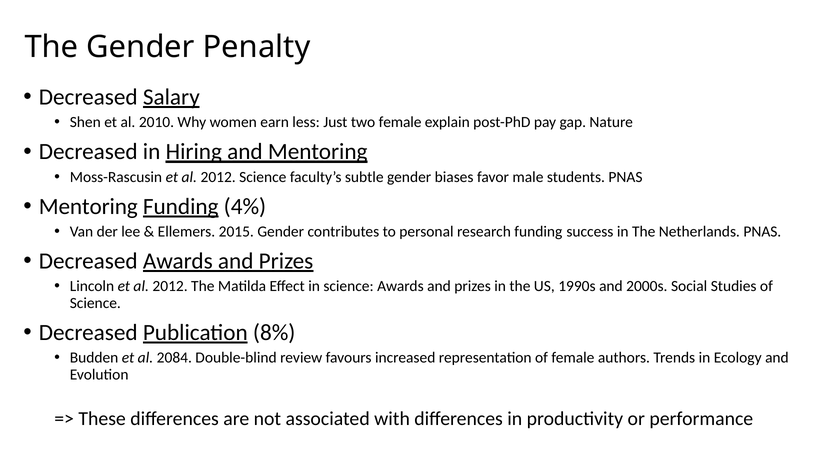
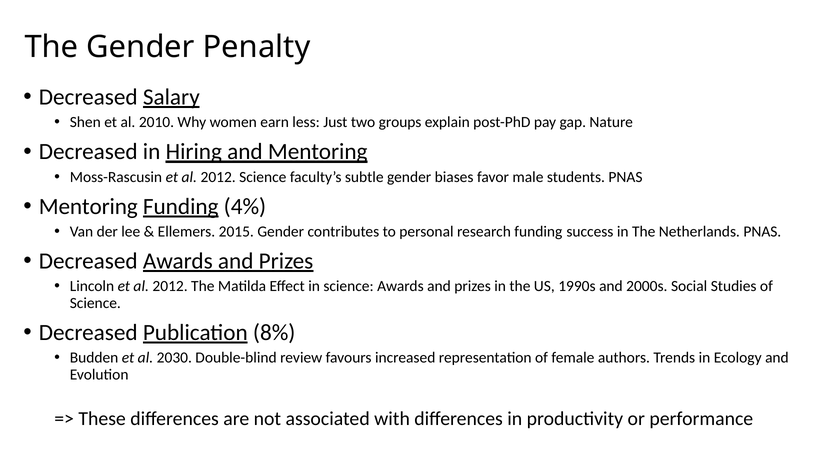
two female: female -> groups
2084: 2084 -> 2030
